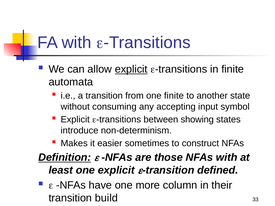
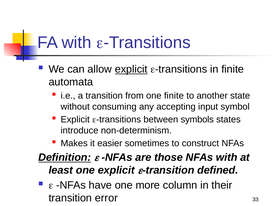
showing: showing -> symbols
build: build -> error
